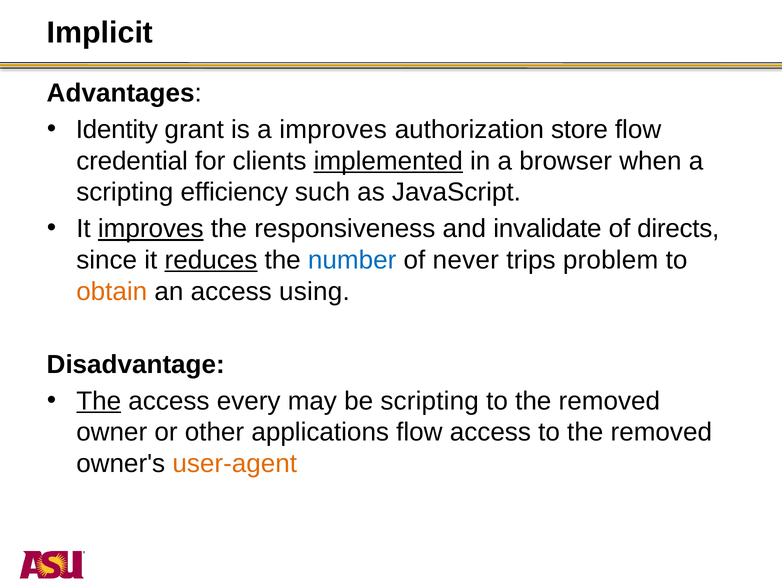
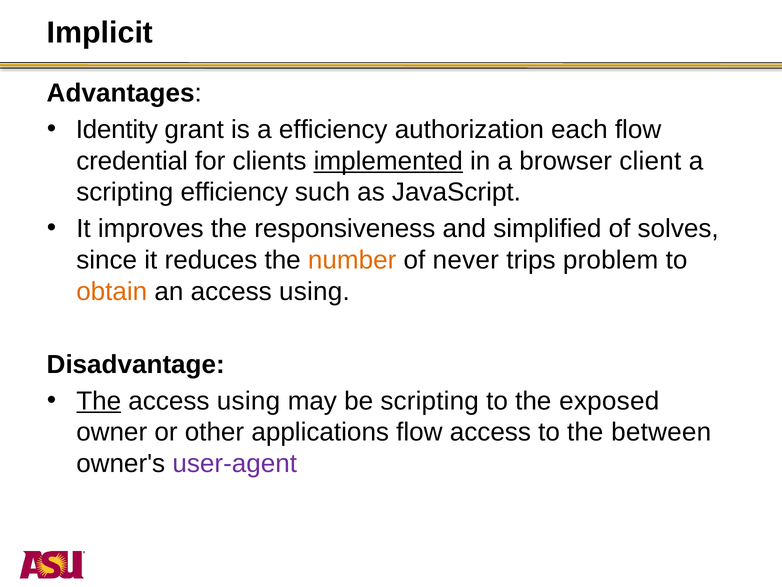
a improves: improves -> efficiency
store: store -> each
when: when -> client
improves at (151, 229) underline: present -> none
invalidate: invalidate -> simplified
directs: directs -> solves
reduces underline: present -> none
number colour: blue -> orange
every at (249, 401): every -> using
removed at (609, 401): removed -> exposed
access to the removed: removed -> between
user-agent colour: orange -> purple
